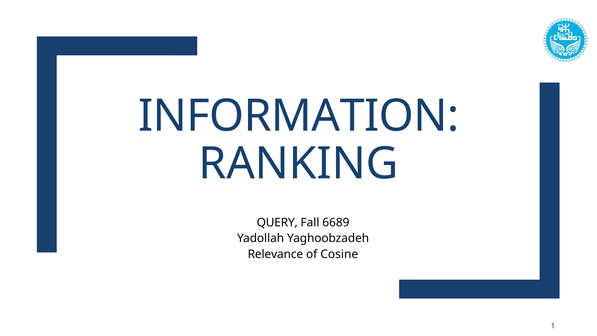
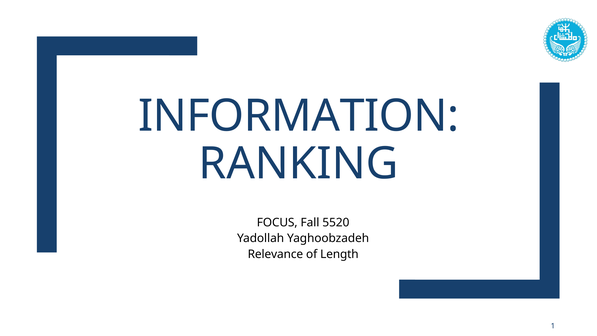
QUERY: QUERY -> FOCUS
6689: 6689 -> 5520
Cosine: Cosine -> Length
